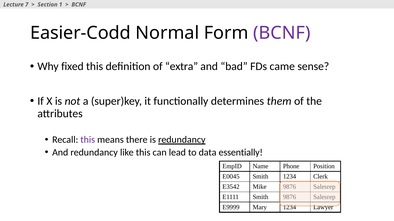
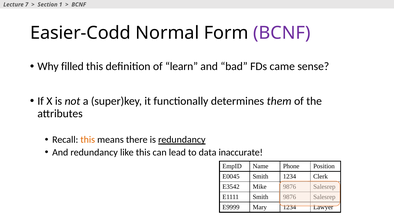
fixed: fixed -> filled
extra: extra -> learn
this at (88, 140) colour: purple -> orange
essentially: essentially -> inaccurate
